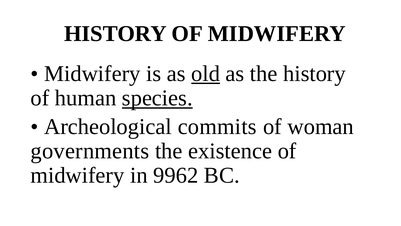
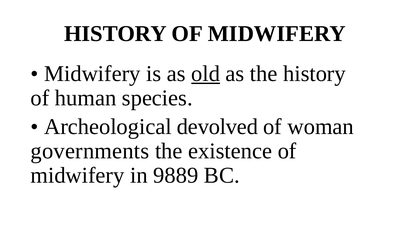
species underline: present -> none
commits: commits -> devolved
9962: 9962 -> 9889
